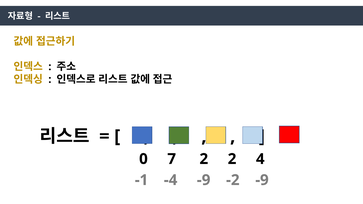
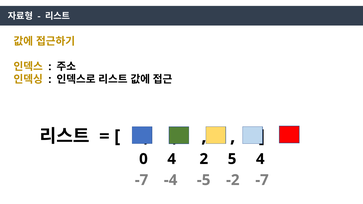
0 7: 7 -> 4
2 2: 2 -> 5
-1 at (141, 180): -1 -> -7
-4 -9: -9 -> -5
-2 -9: -9 -> -7
